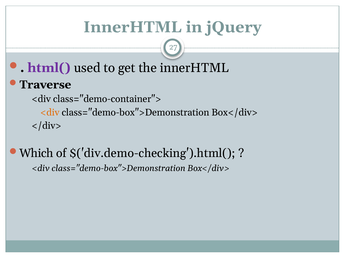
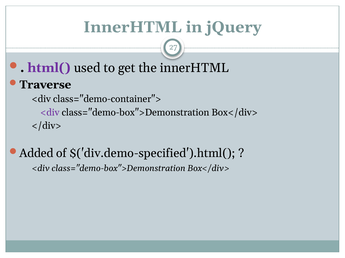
<div at (50, 113) colour: orange -> purple
Which: Which -> Added
$('div.demo-checking').html(: $('div.demo-checking').html( -> $('div.demo-specified').html(
